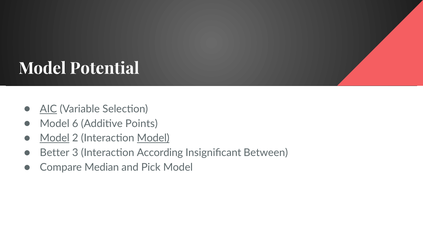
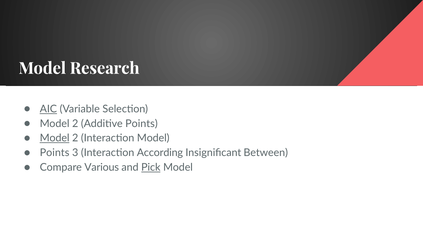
Potential: Potential -> Research
6 at (75, 124): 6 -> 2
Model at (153, 138) underline: present -> none
Better at (55, 153): Better -> Points
Median: Median -> Various
Pick underline: none -> present
